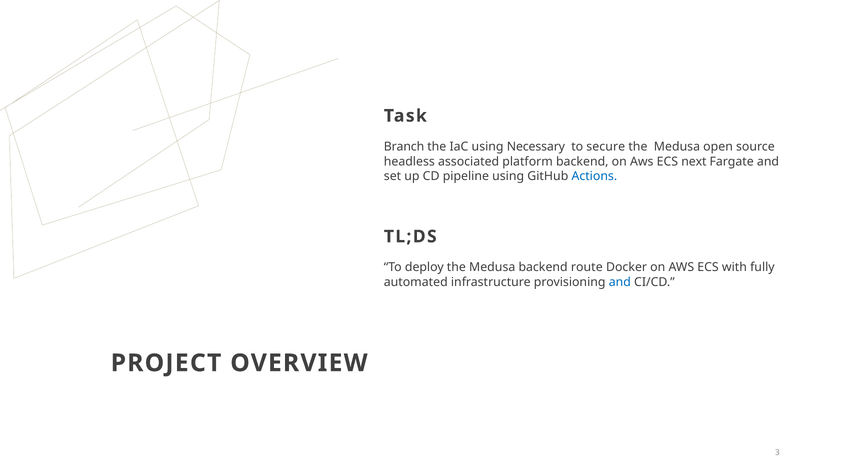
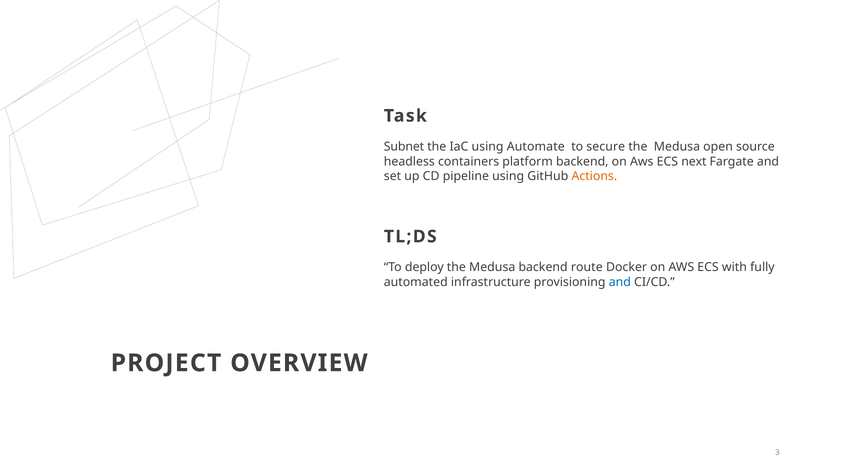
Branch: Branch -> Subnet
Necessary: Necessary -> Automate
associated: associated -> containers
Actions colour: blue -> orange
